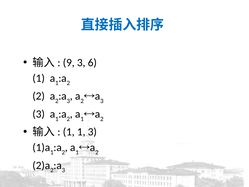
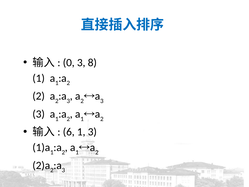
9: 9 -> 0
6: 6 -> 8
1 at (69, 132): 1 -> 6
